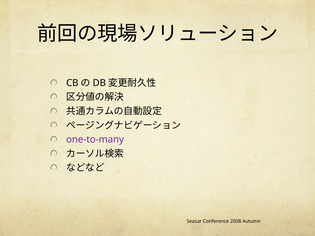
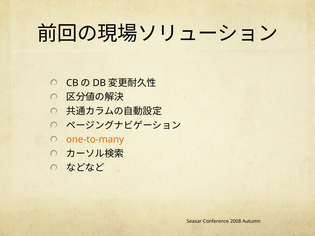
one-to-many colour: purple -> orange
